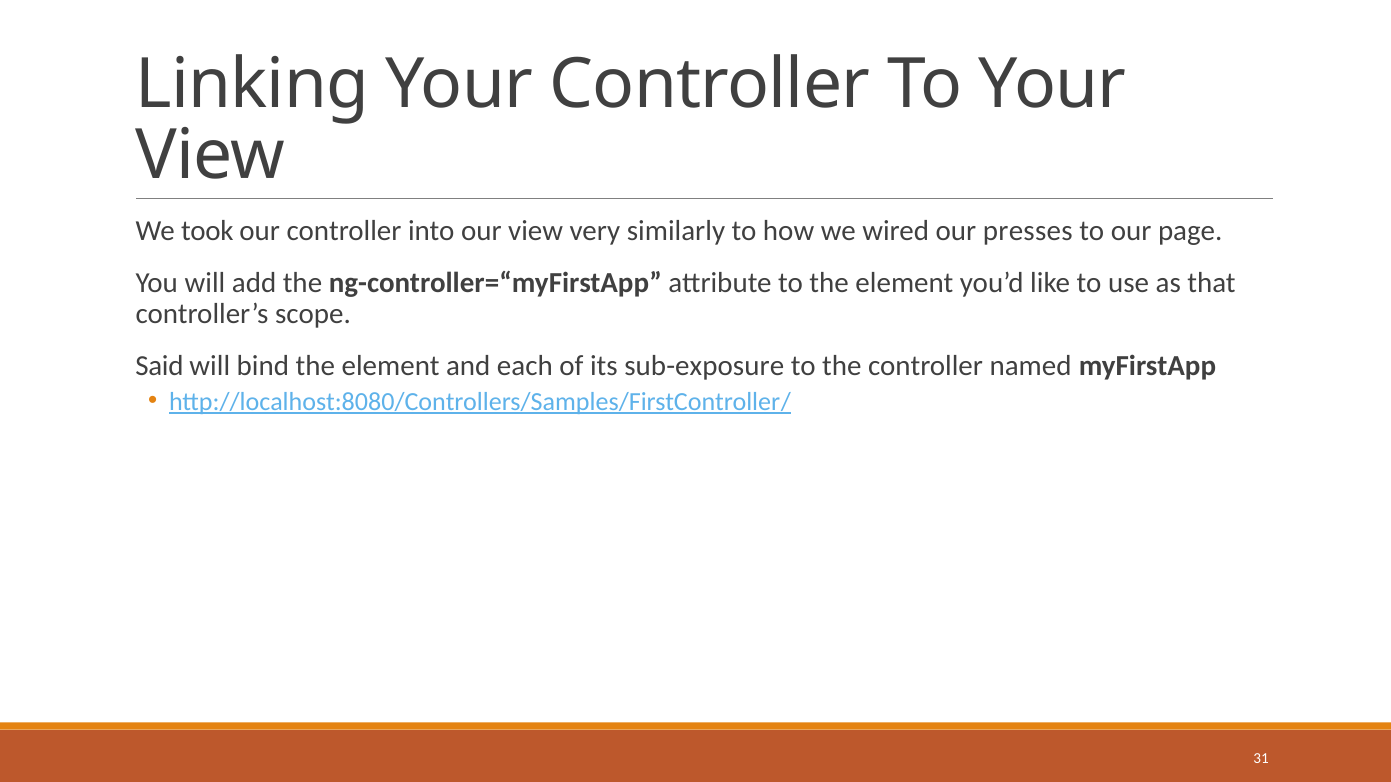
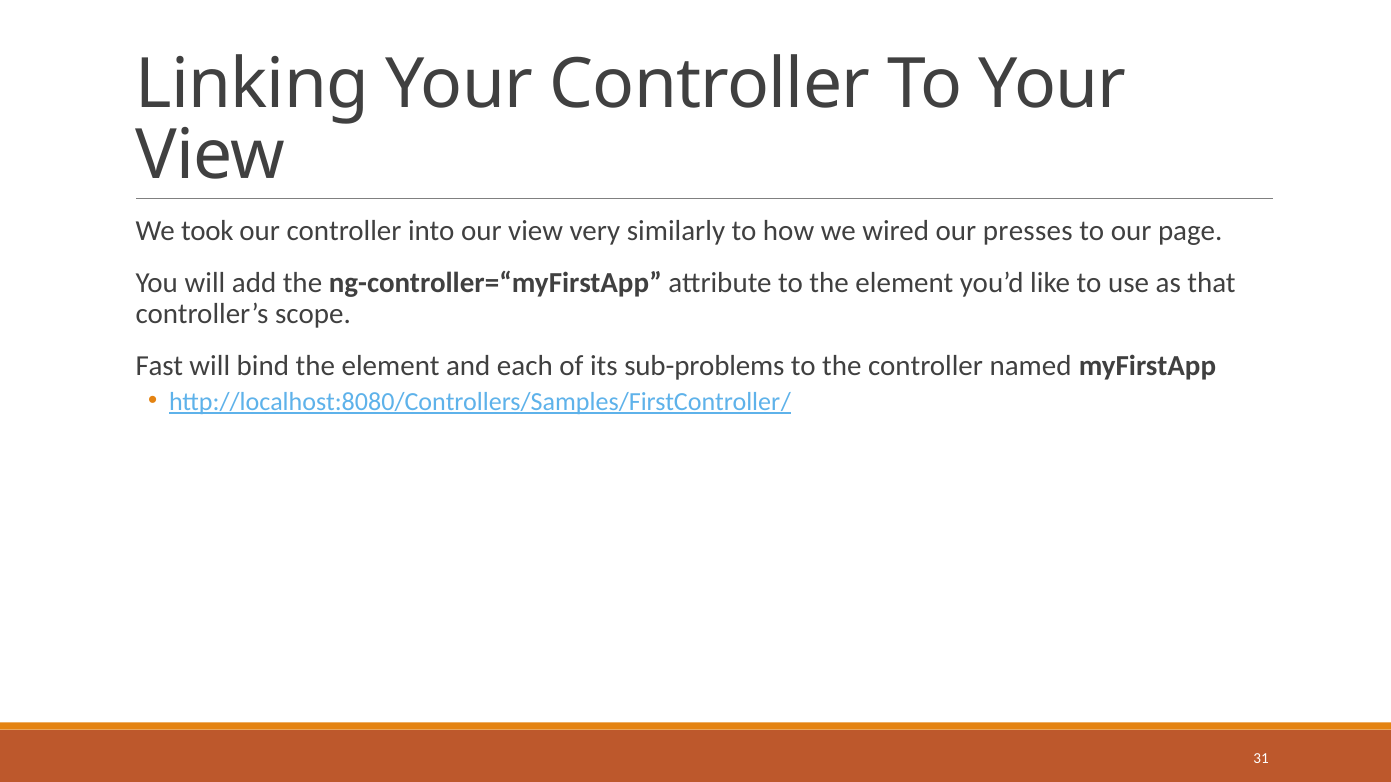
Said: Said -> Fast
sub-exposure: sub-exposure -> sub-problems
